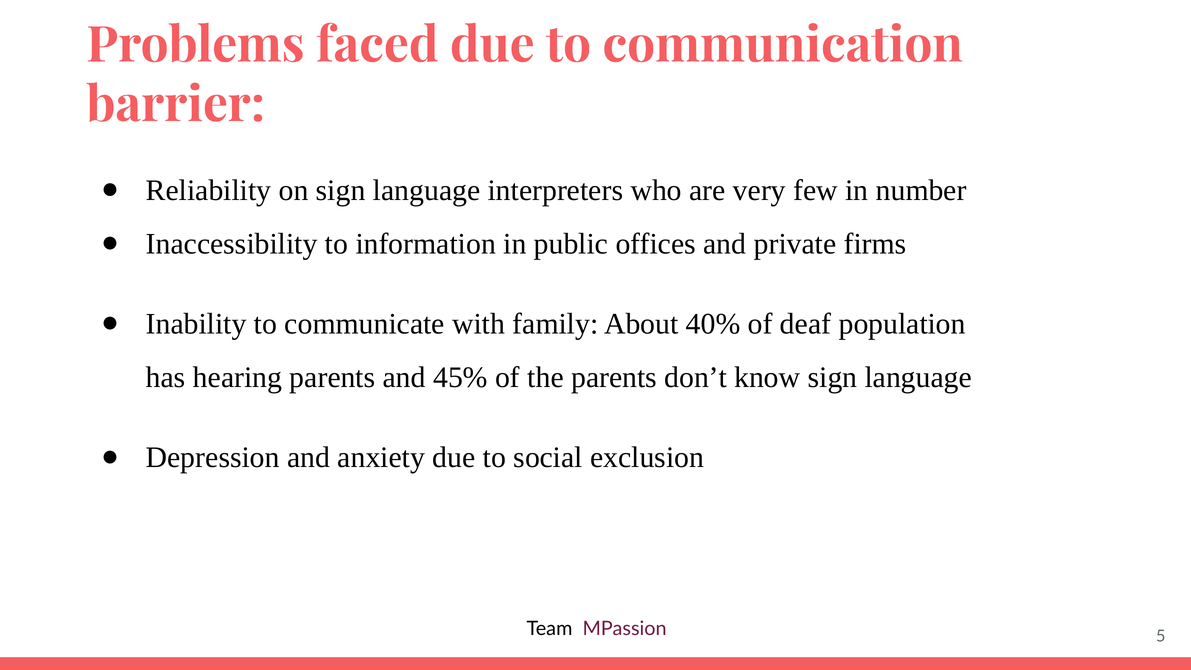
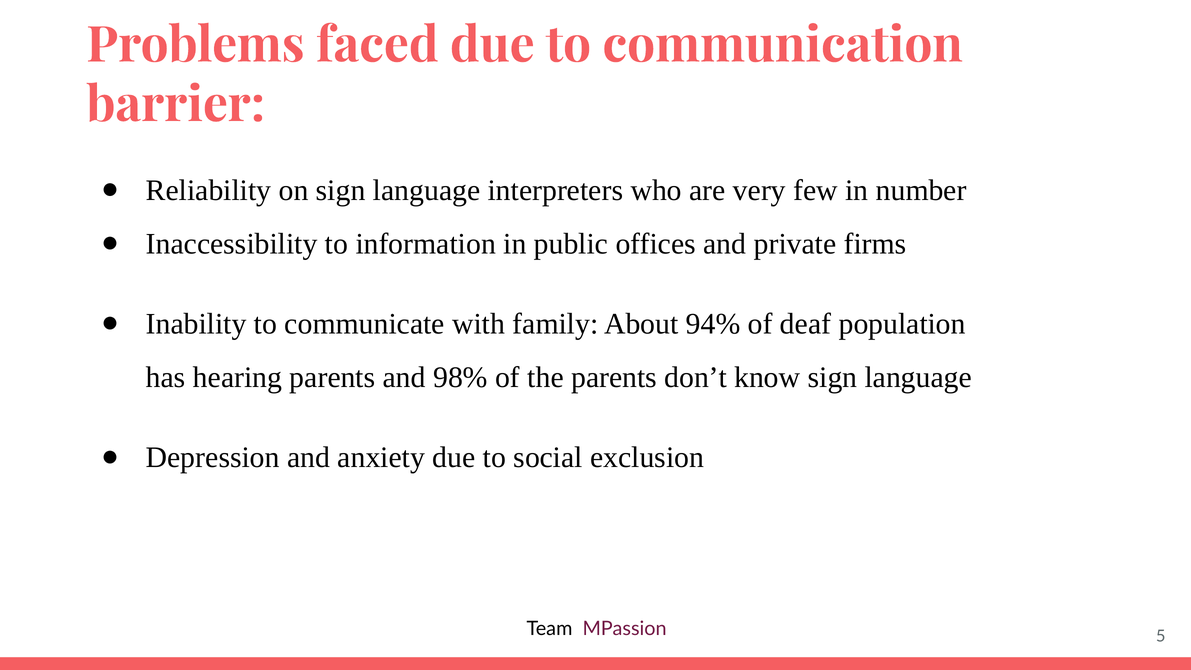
40%: 40% -> 94%
45%: 45% -> 98%
